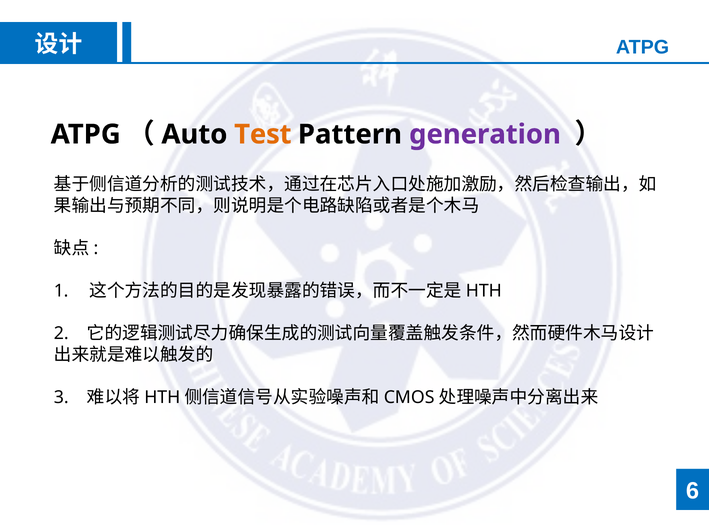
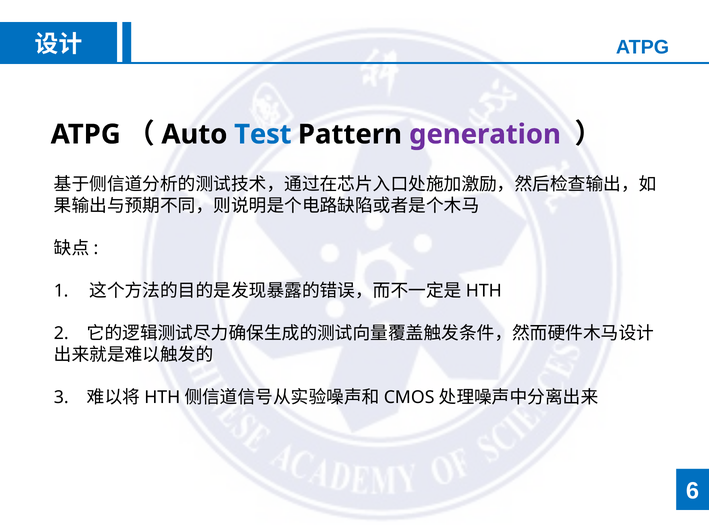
Test colour: orange -> blue
